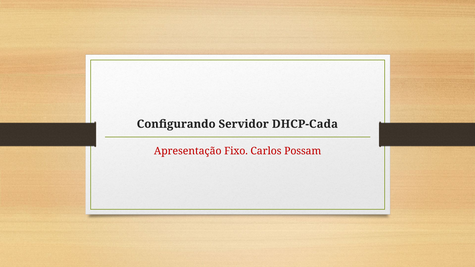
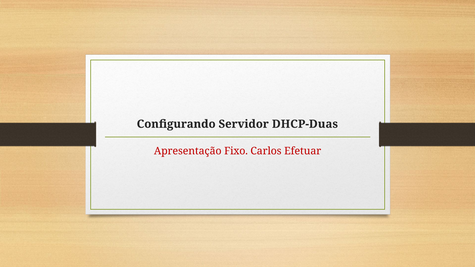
DHCP-Cada: DHCP-Cada -> DHCP-Duas
Possam: Possam -> Efetuar
